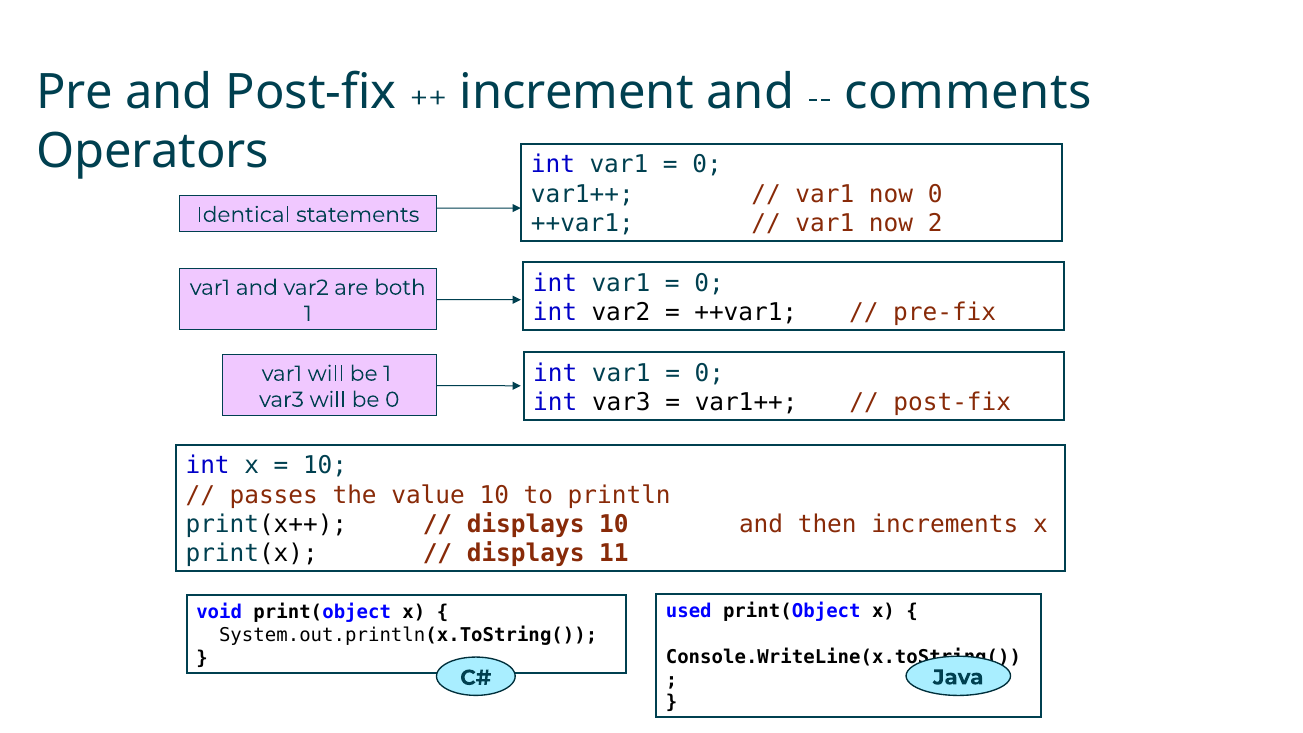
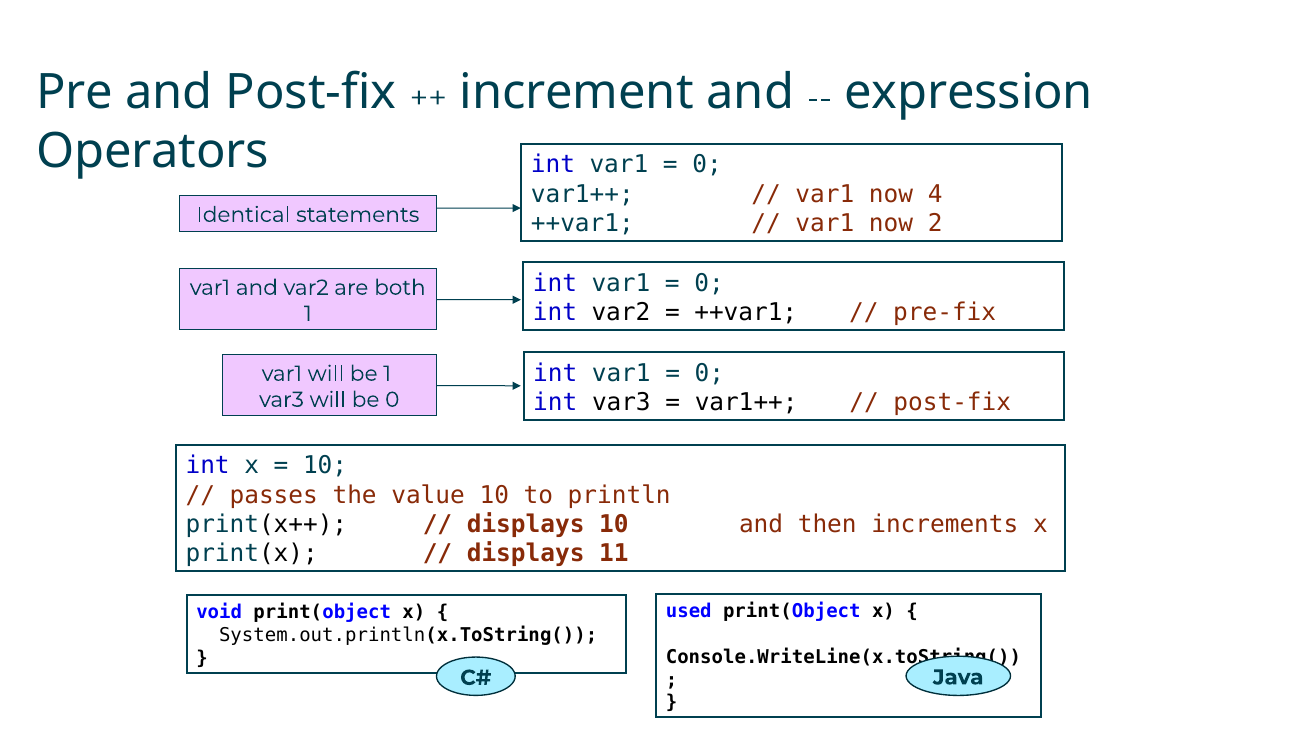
comments: comments -> expression
0 at (935, 194): 0 -> 4
